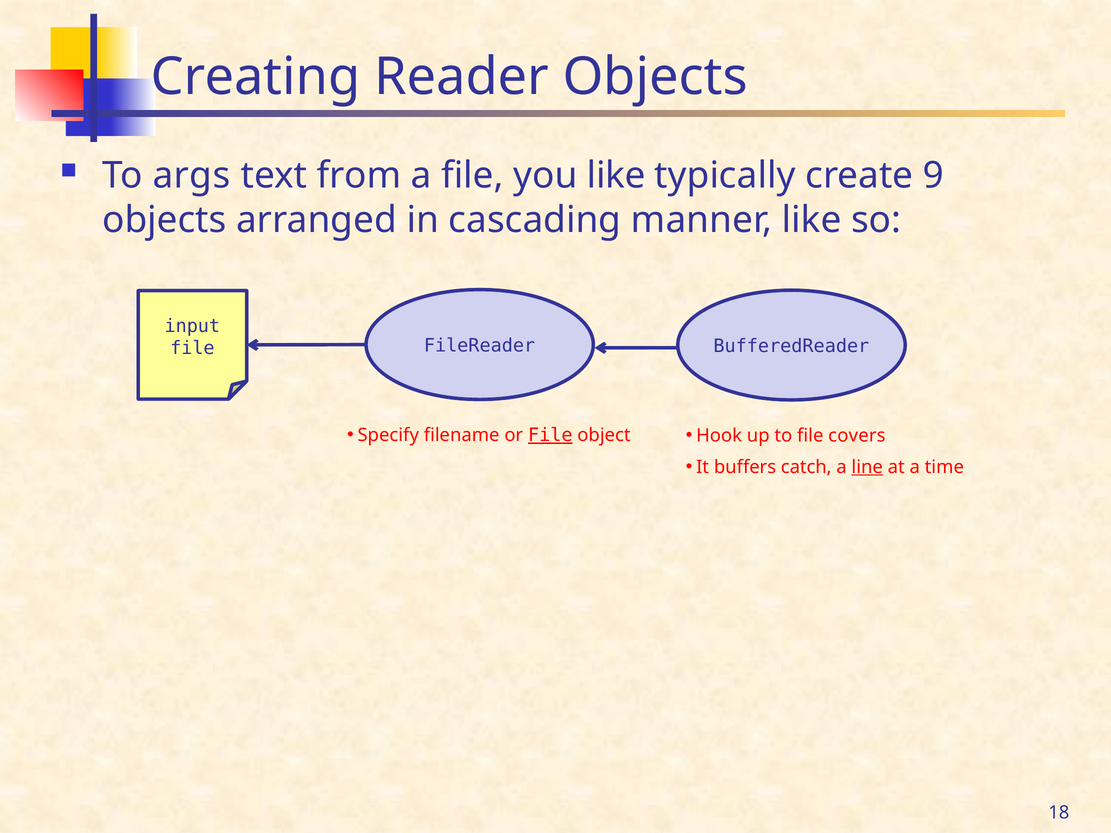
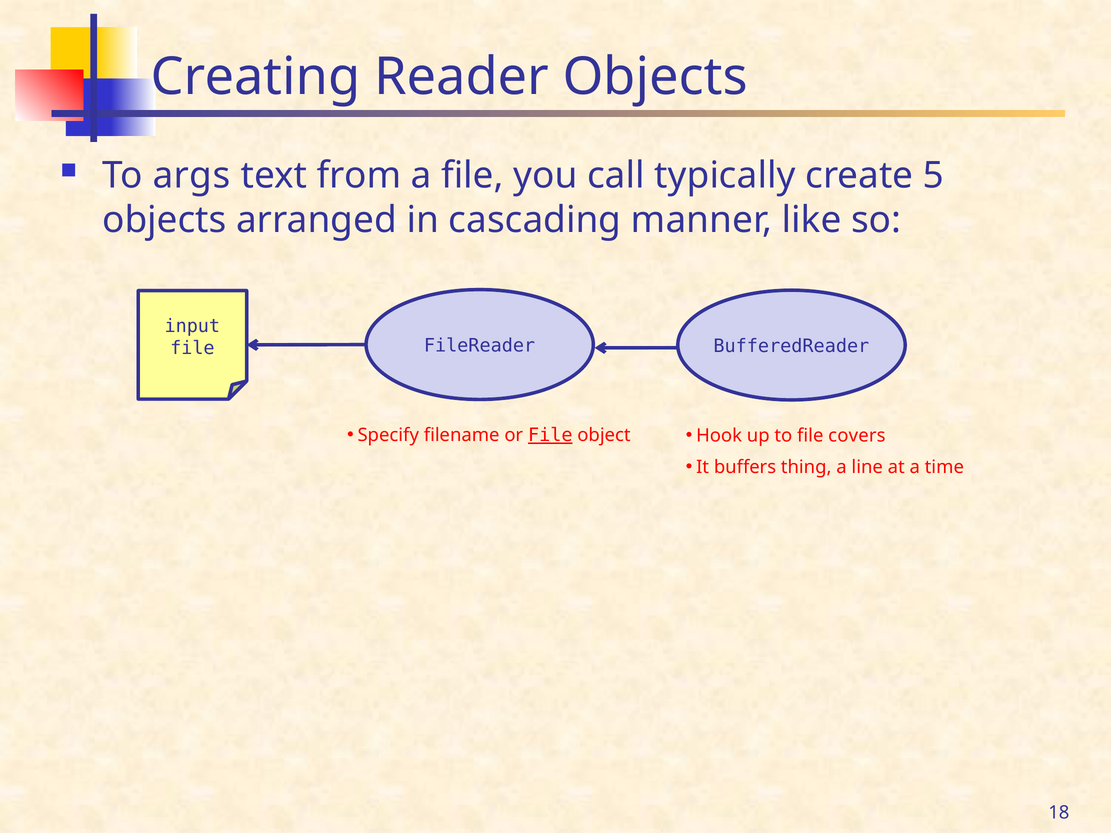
you like: like -> call
9: 9 -> 5
catch: catch -> thing
line underline: present -> none
